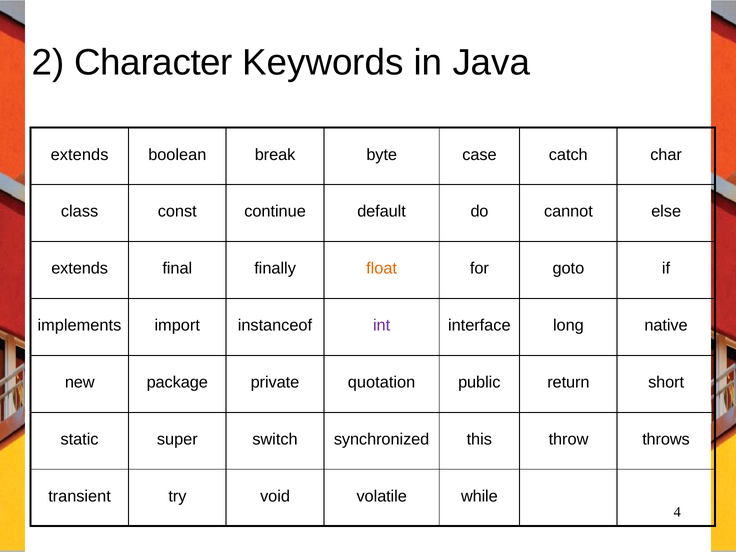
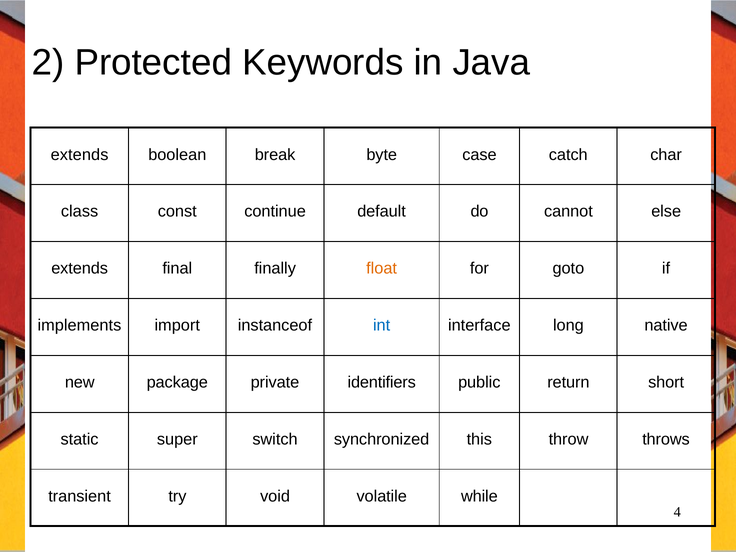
Character: Character -> Protected
int colour: purple -> blue
quotation: quotation -> identifiers
